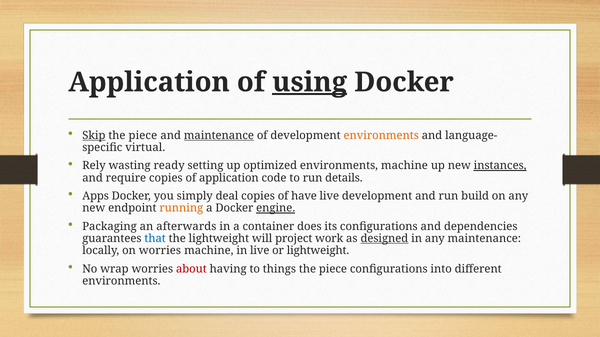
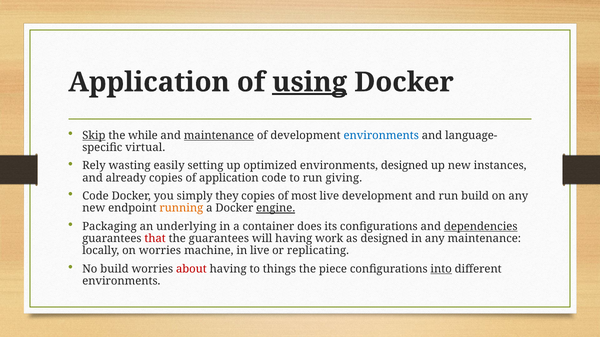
piece at (143, 136): piece -> while
environments at (381, 136) colour: orange -> blue
ready: ready -> easily
environments machine: machine -> designed
instances underline: present -> none
require: require -> already
details: details -> giving
Apps at (96, 196): Apps -> Code
deal: deal -> they
have: have -> most
afterwards: afterwards -> underlying
dependencies underline: none -> present
that colour: blue -> red
the lightweight: lightweight -> guarantees
will project: project -> having
designed at (384, 239) underline: present -> none
or lightweight: lightweight -> replicating
No wrap: wrap -> build
into underline: none -> present
